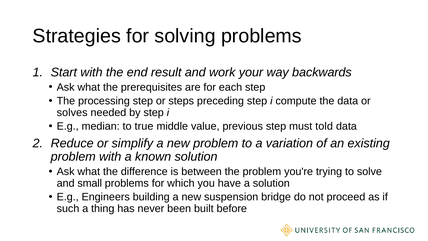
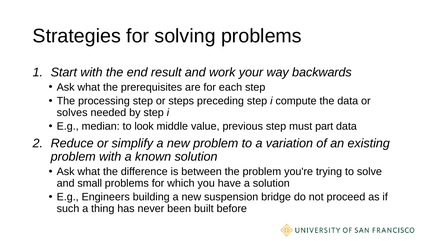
true: true -> look
told: told -> part
